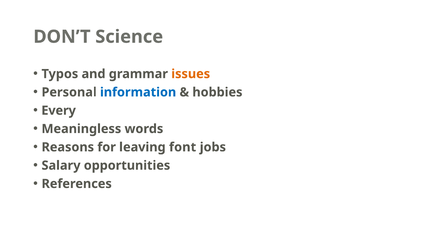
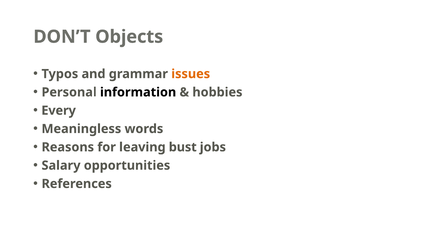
Science: Science -> Objects
information colour: blue -> black
font: font -> bust
